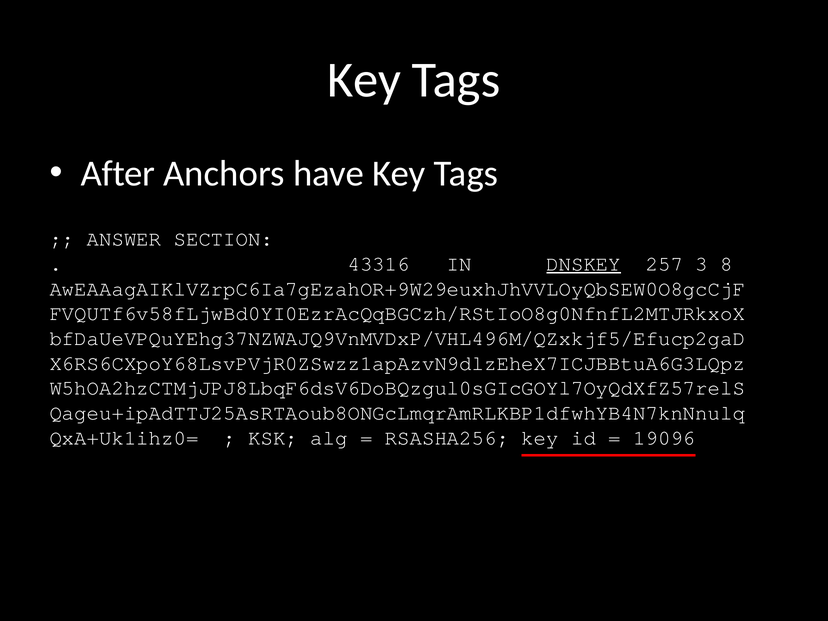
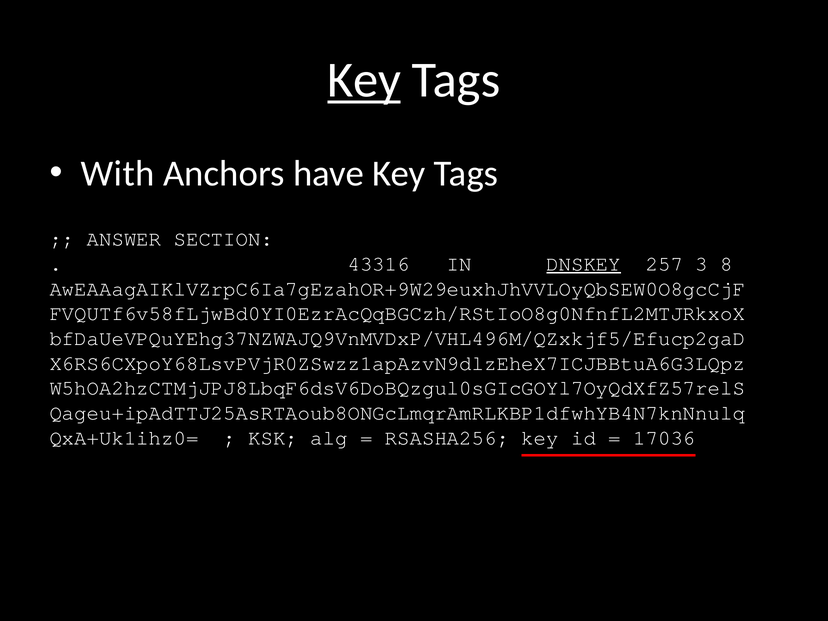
Key at (364, 80) underline: none -> present
After: After -> With
19096: 19096 -> 17036
